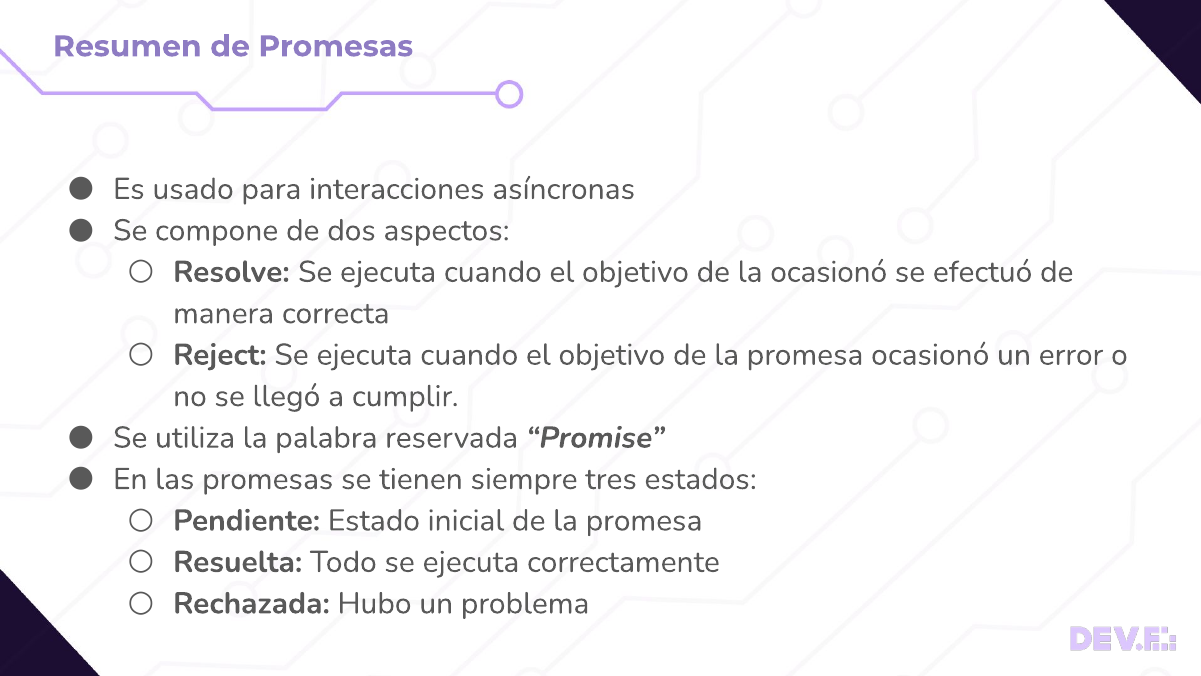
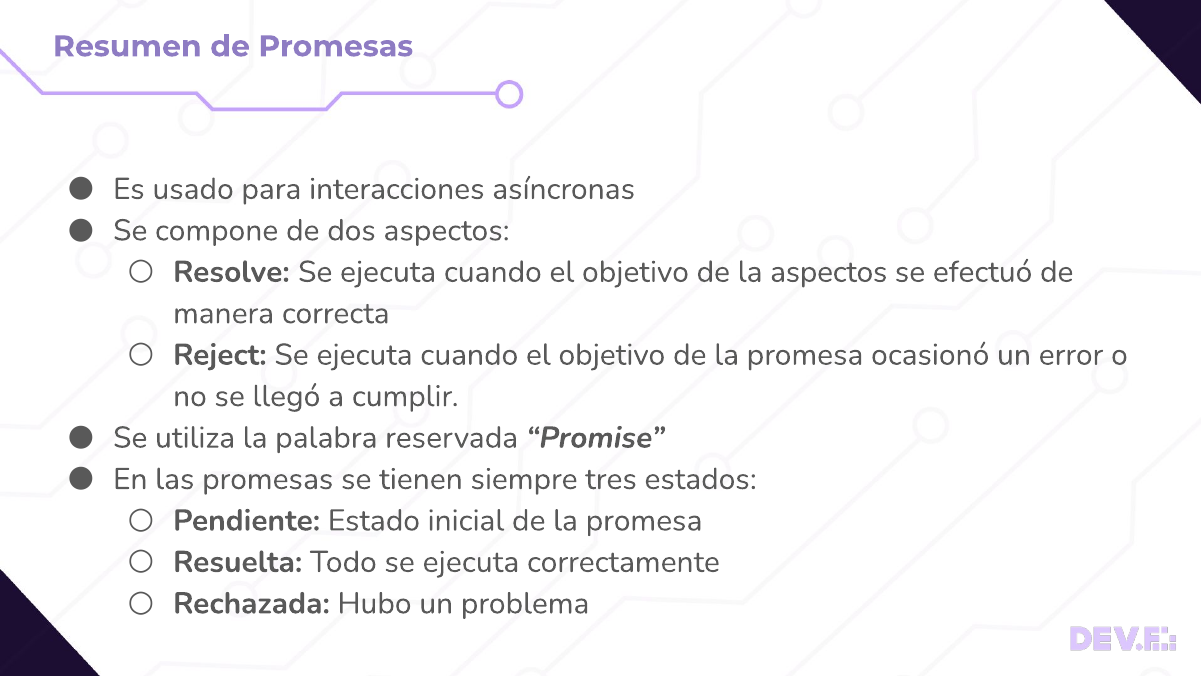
la ocasionó: ocasionó -> aspectos
